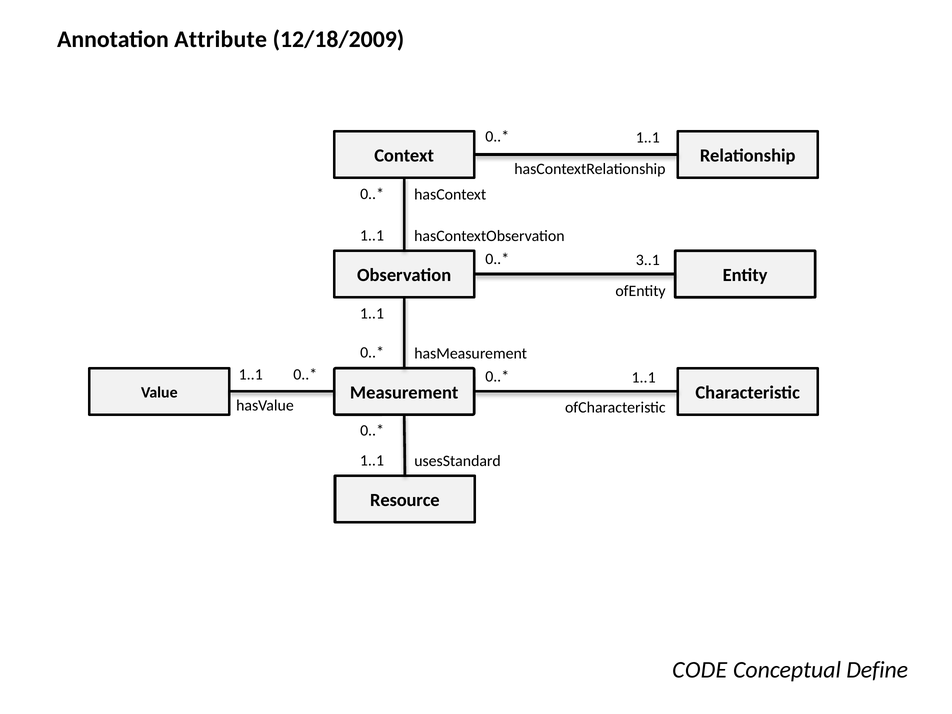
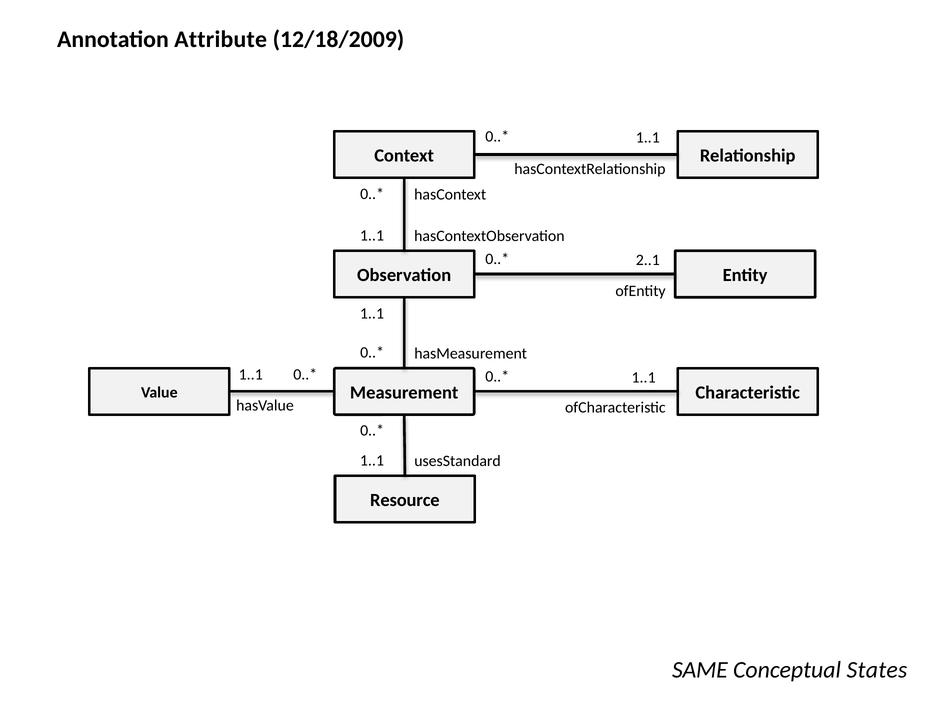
3..1: 3..1 -> 2..1
CODE: CODE -> SAME
Define: Define -> States
